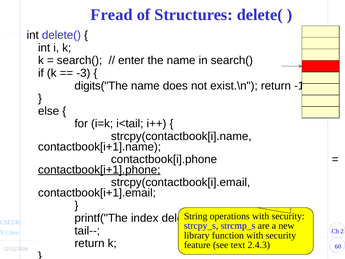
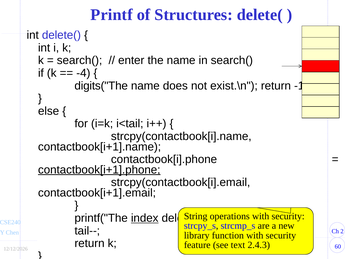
Fread: Fread -> Printf
-3: -3 -> -4
index underline: none -> present
